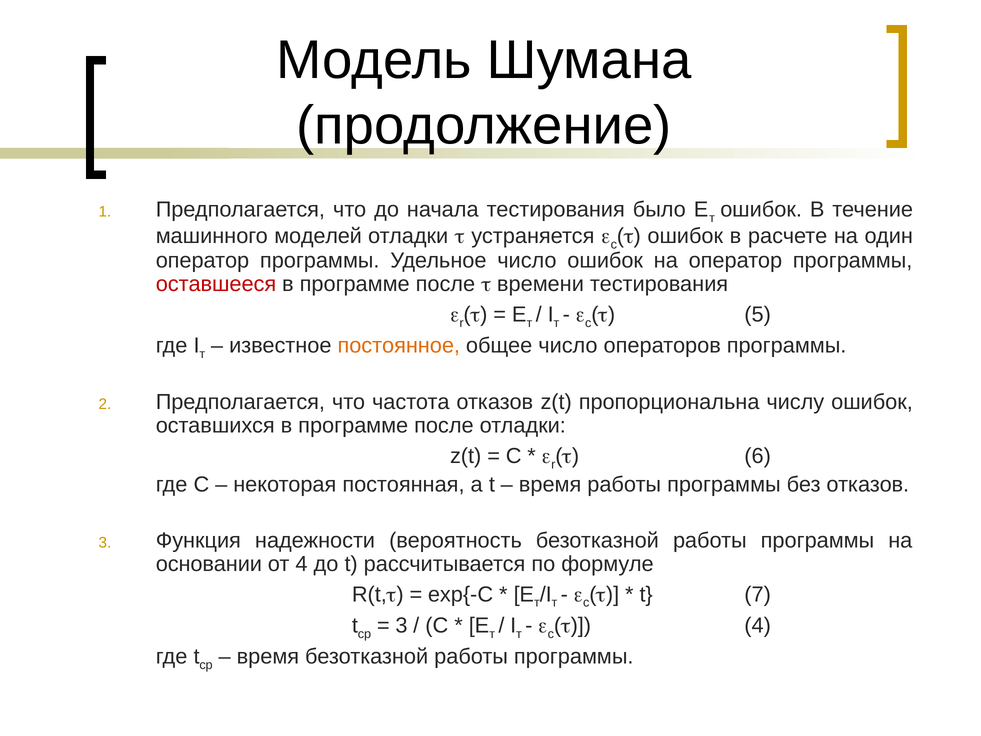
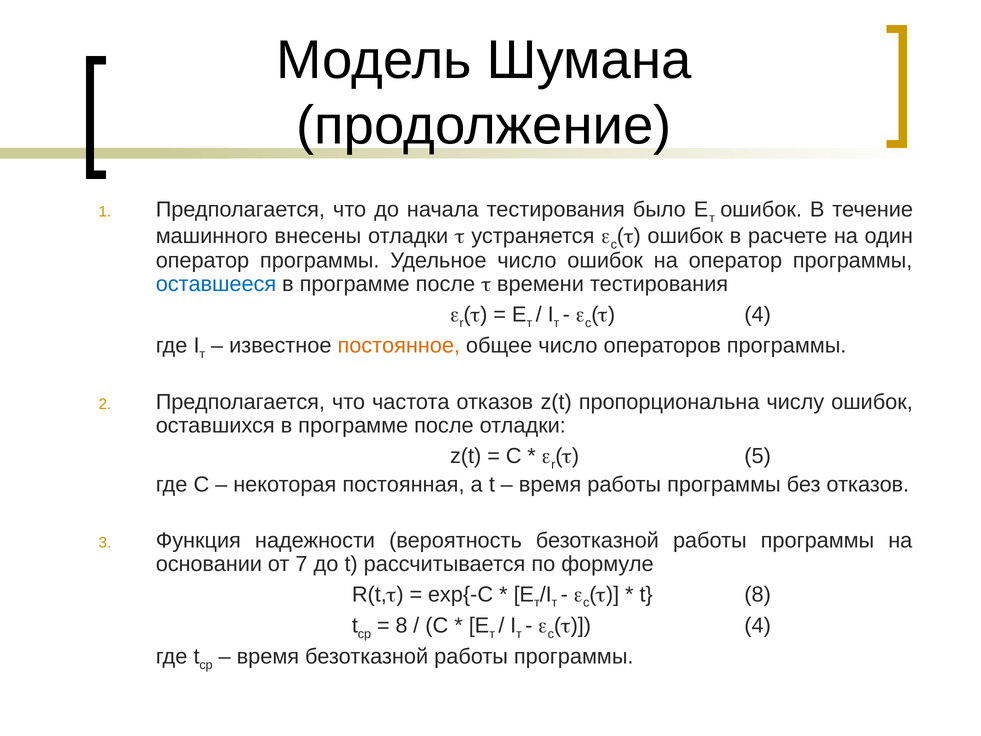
моделей: моделей -> внесены
оставшееся colour: red -> blue
5 at (758, 314): 5 -> 4
6: 6 -> 5
от 4: 4 -> 7
t 7: 7 -> 8
3 at (401, 625): 3 -> 8
